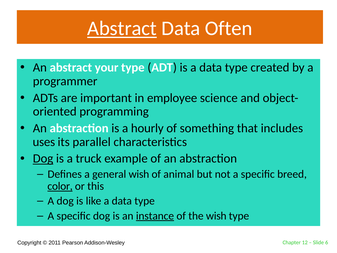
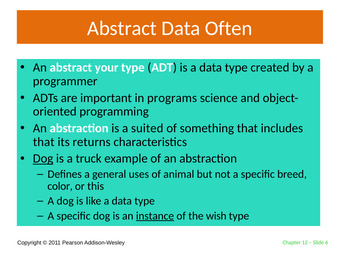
Abstract at (122, 28) underline: present -> none
employee: employee -> programs
hourly: hourly -> suited
uses at (44, 142): uses -> that
parallel: parallel -> returns
general wish: wish -> uses
color underline: present -> none
